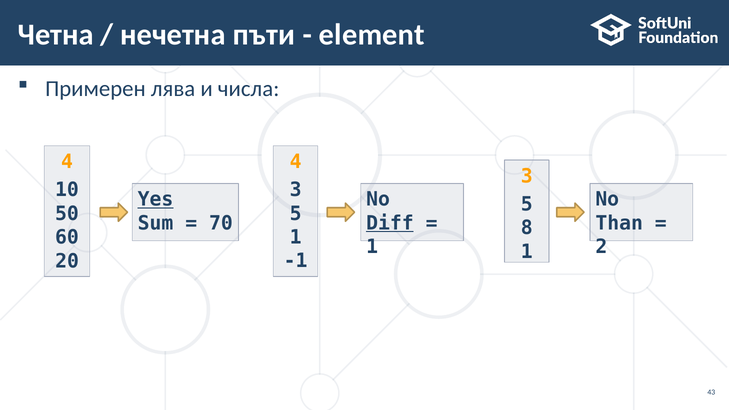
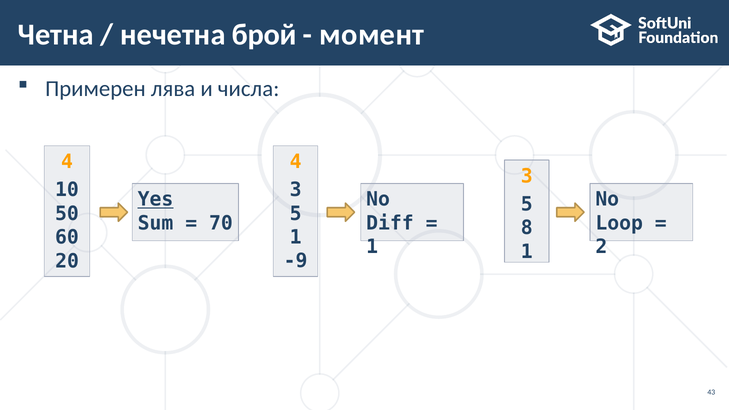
пъти: пъти -> брой
element: element -> момент
Diff underline: present -> none
Than: Than -> Loop
-1: -1 -> -9
